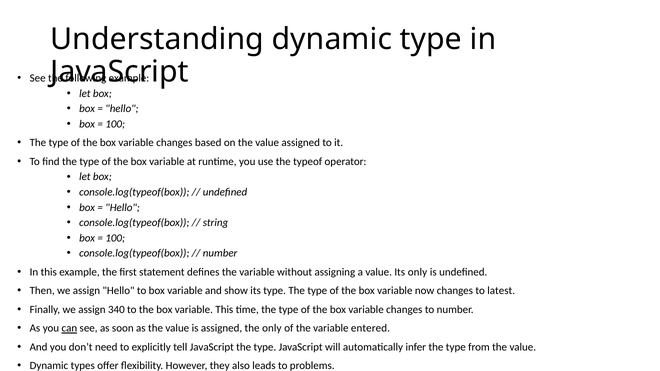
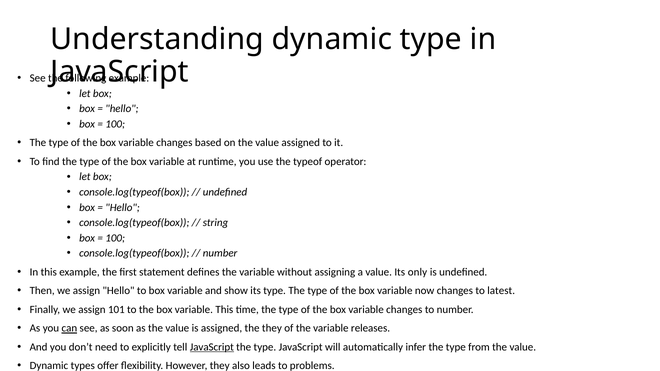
340: 340 -> 101
the only: only -> they
entered: entered -> releases
JavaScript at (212, 347) underline: none -> present
